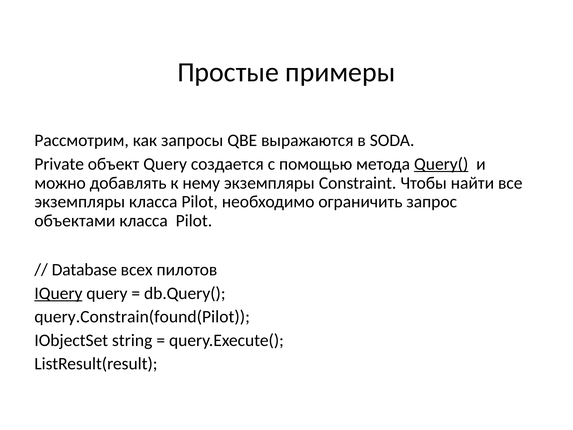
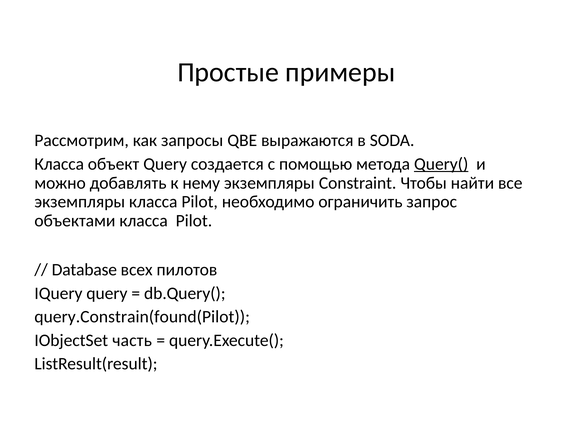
Private at (59, 164): Private -> Класса
IQuery underline: present -> none
string: string -> часть
